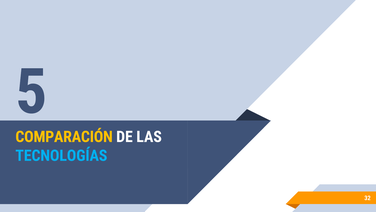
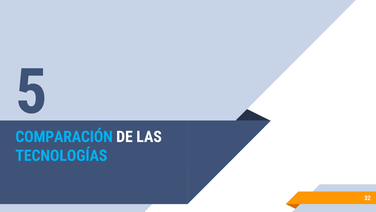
COMPARACIÓN colour: yellow -> light blue
